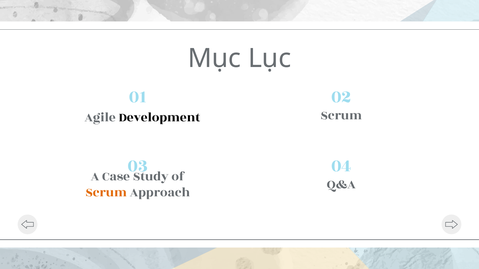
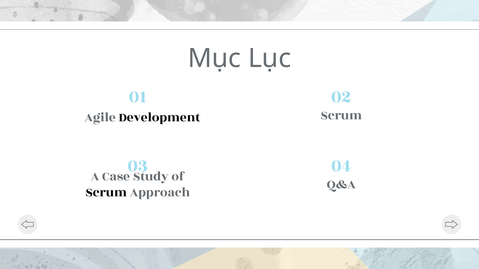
Scrum at (106, 192) colour: orange -> black
